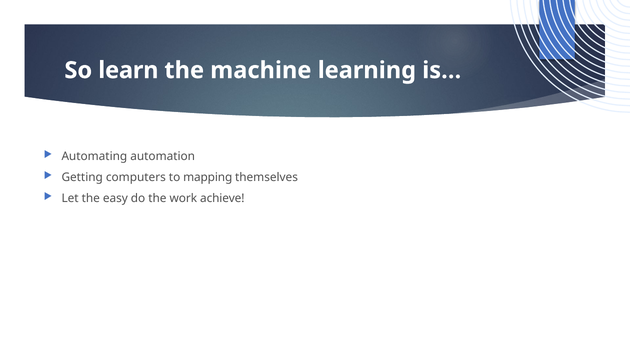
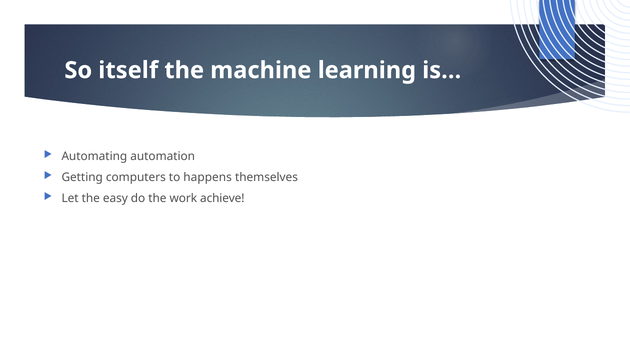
learn: learn -> itself
mapping: mapping -> happens
